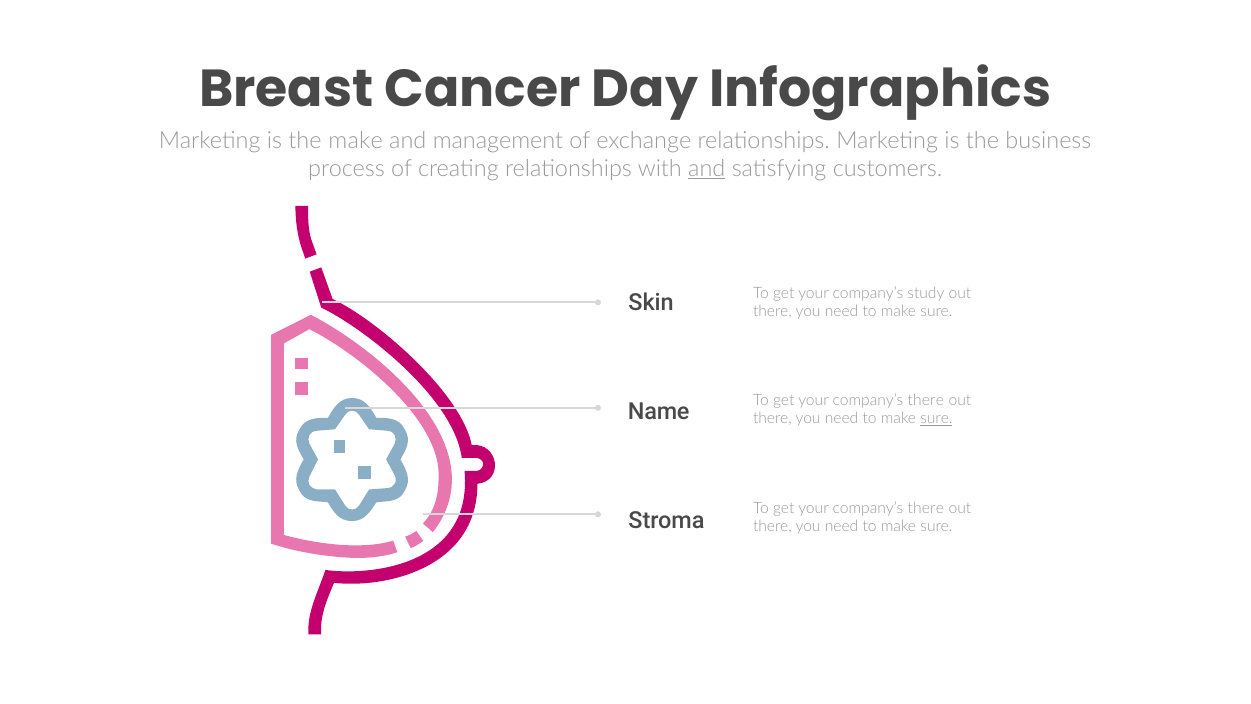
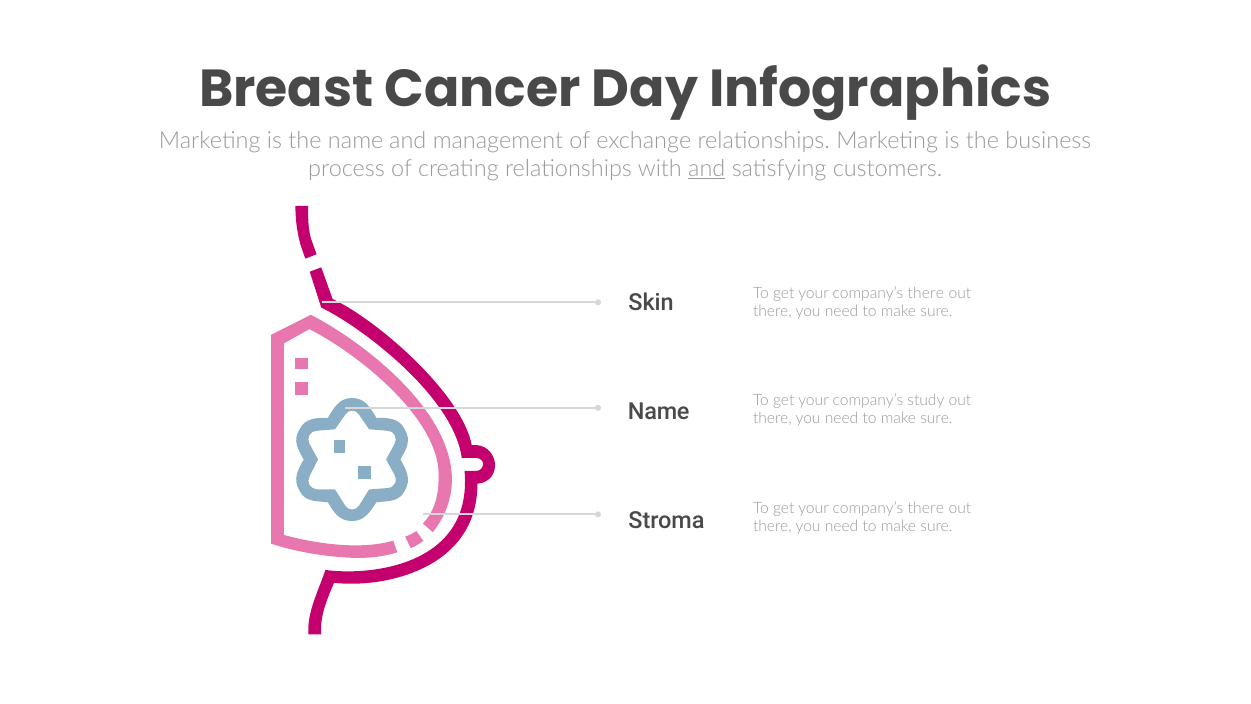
the make: make -> name
study at (926, 293): study -> there
there at (926, 400): there -> study
sure at (936, 419) underline: present -> none
